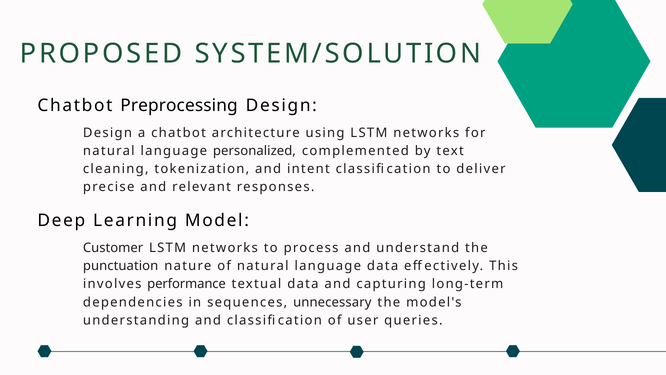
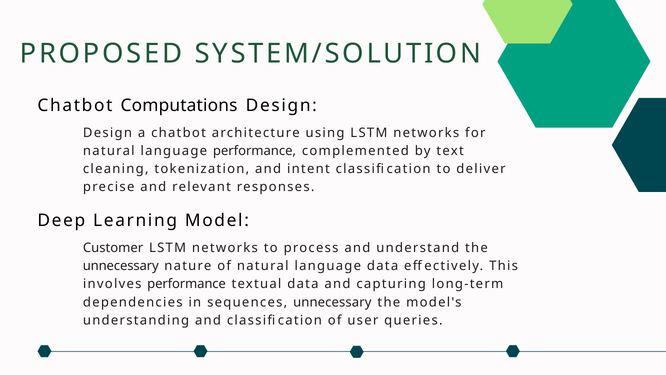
Preprocessing: Preprocessing -> Computations
language personalized: personalized -> performance
punctuation at (121, 266): punctuation -> unnecessary
